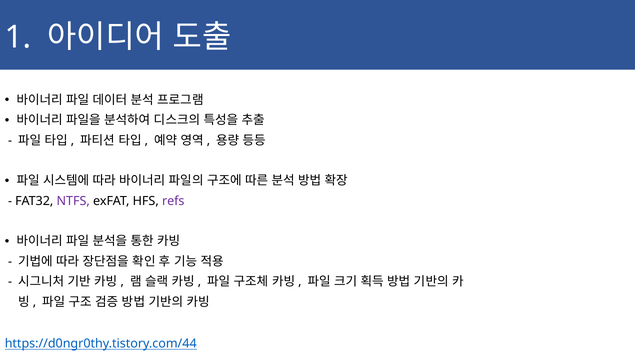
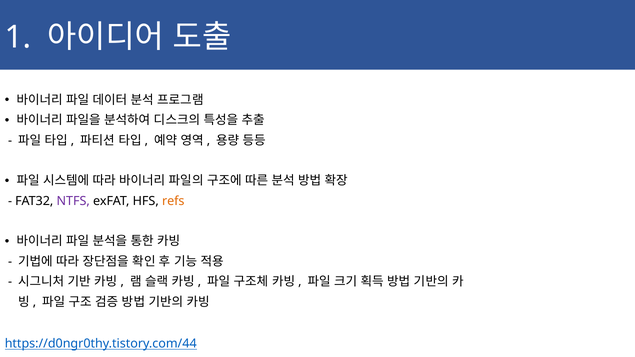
refs colour: purple -> orange
